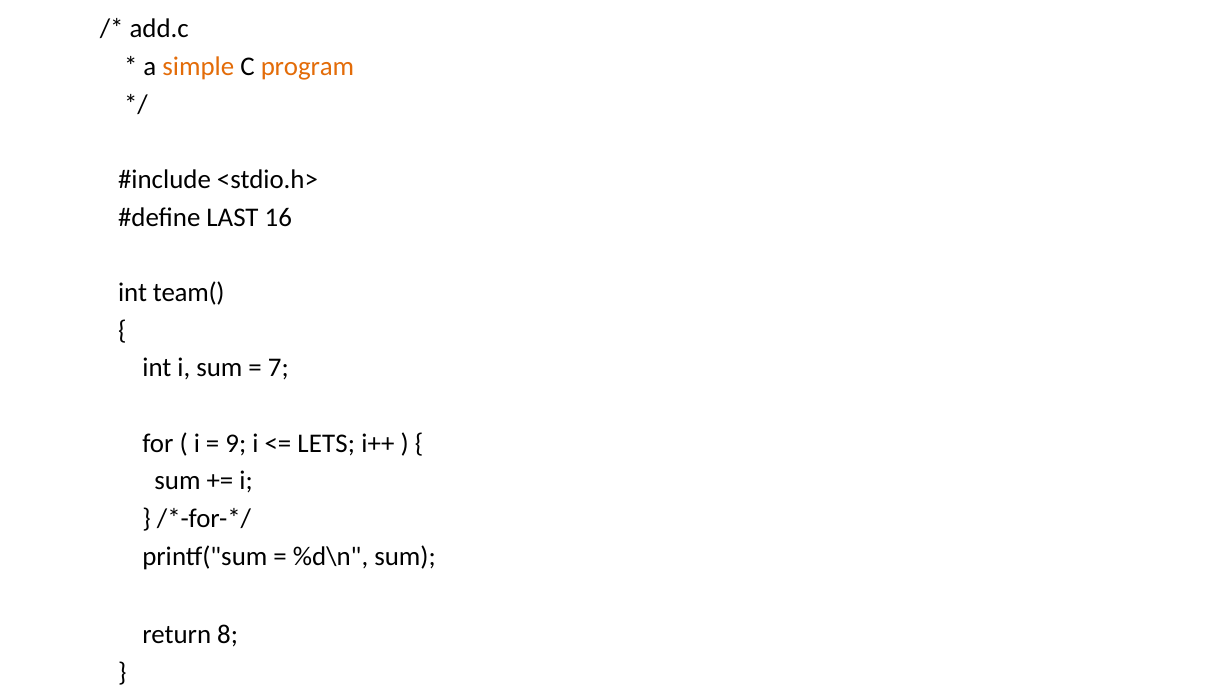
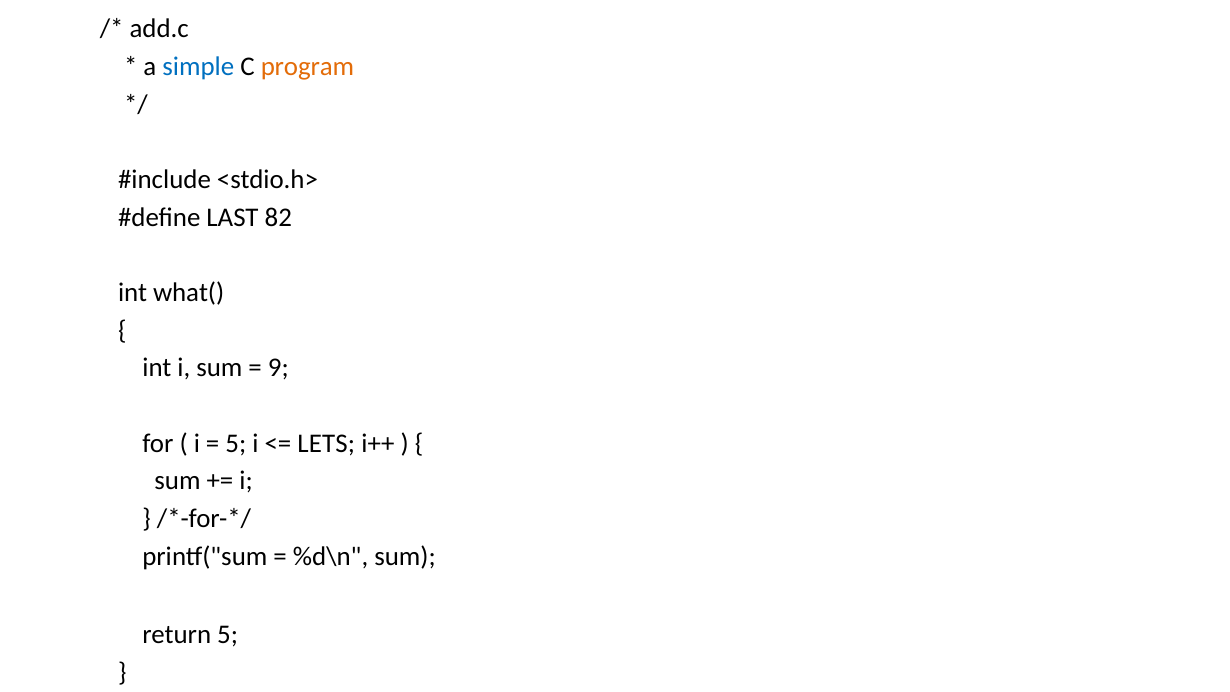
simple colour: orange -> blue
16: 16 -> 82
team(: team( -> what(
7: 7 -> 9
9 at (236, 443): 9 -> 5
return 8: 8 -> 5
